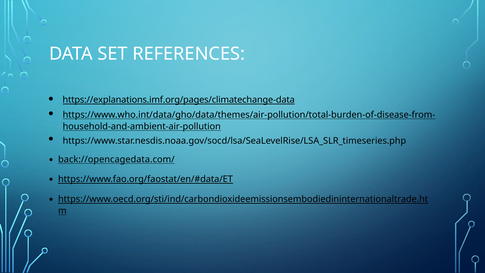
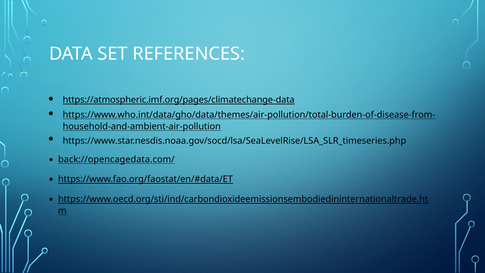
https://explanations.imf.org/pages/climatechange-data: https://explanations.imf.org/pages/climatechange-data -> https://atmospheric.imf.org/pages/climatechange-data
